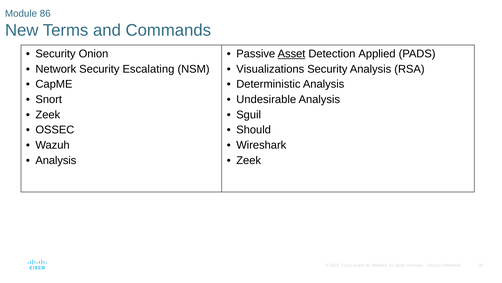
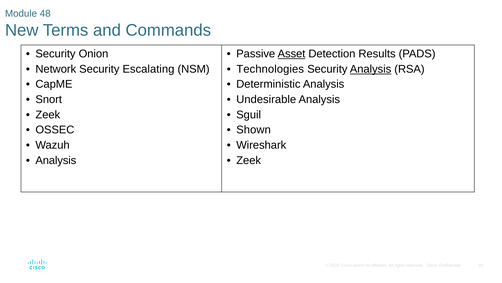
86: 86 -> 48
Applied: Applied -> Results
Visualizations: Visualizations -> Technologies
Analysis at (371, 69) underline: none -> present
Should: Should -> Shown
